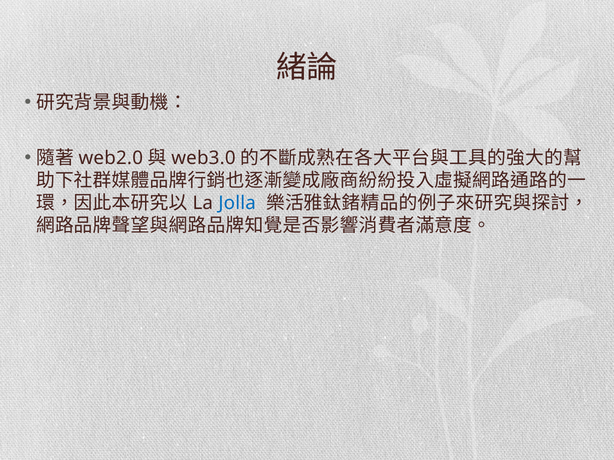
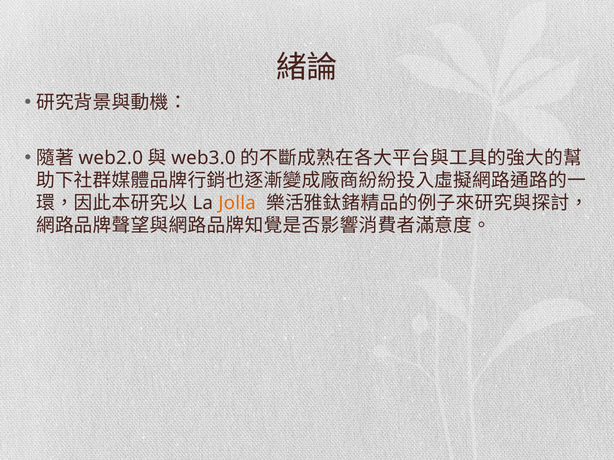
Jolla colour: blue -> orange
